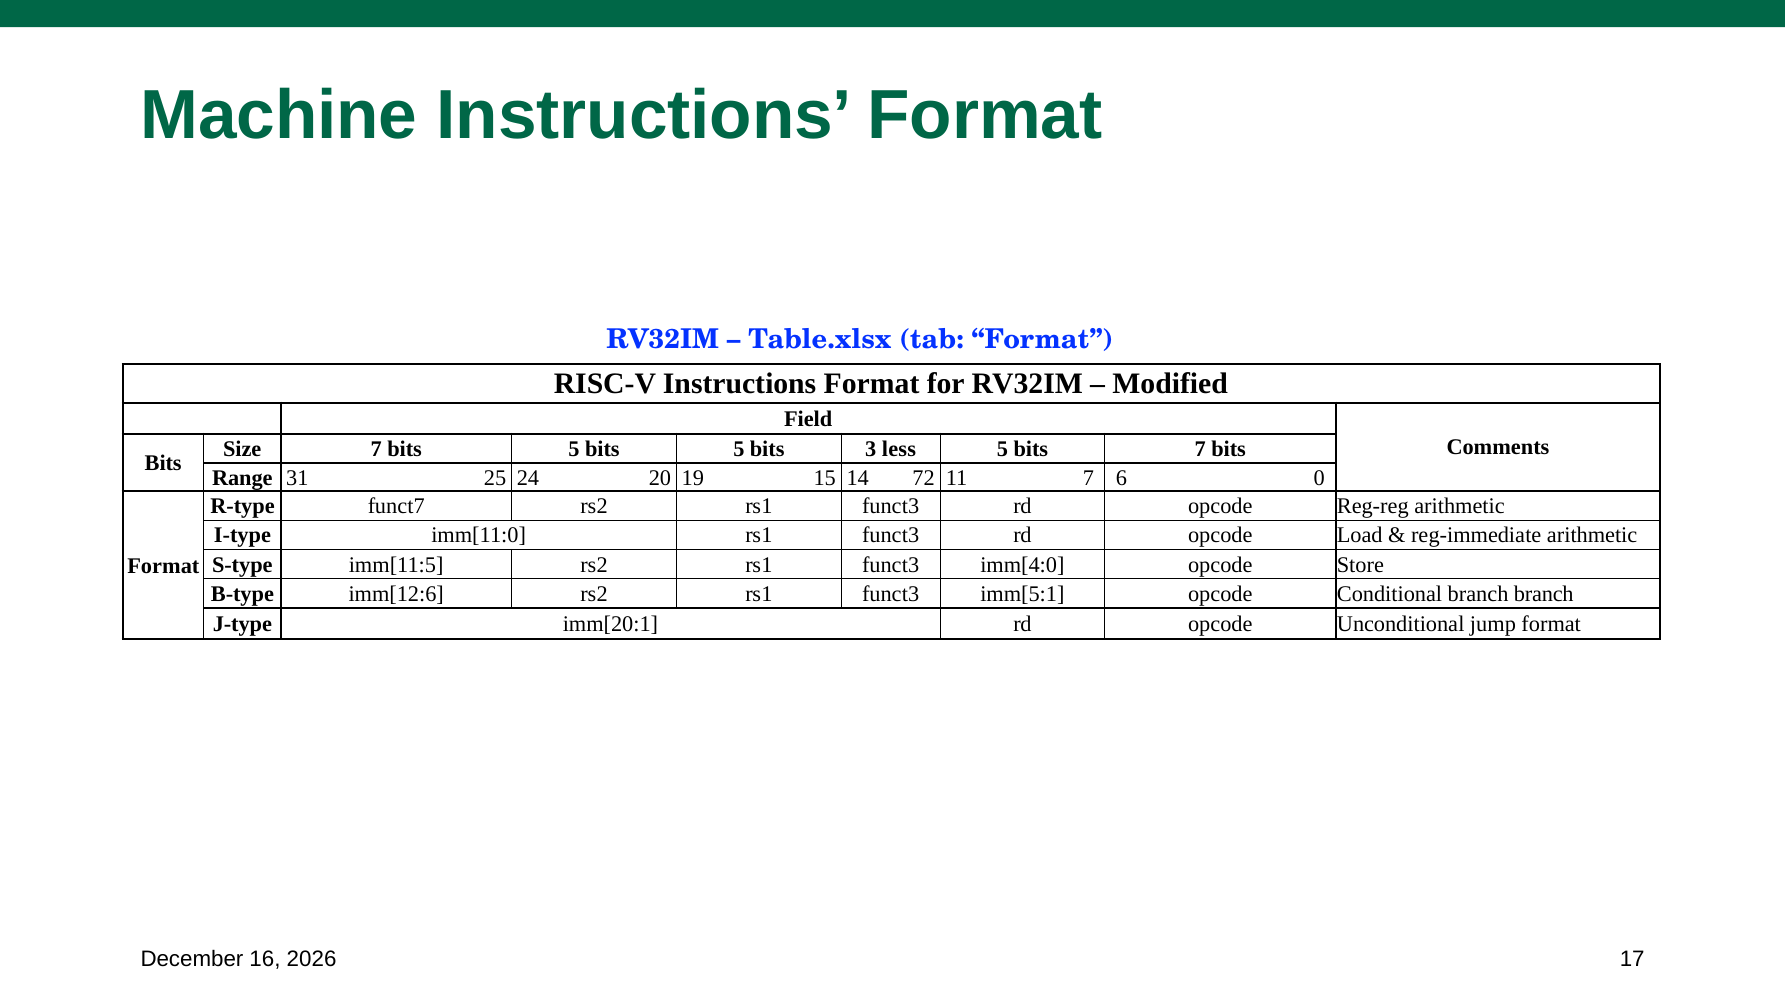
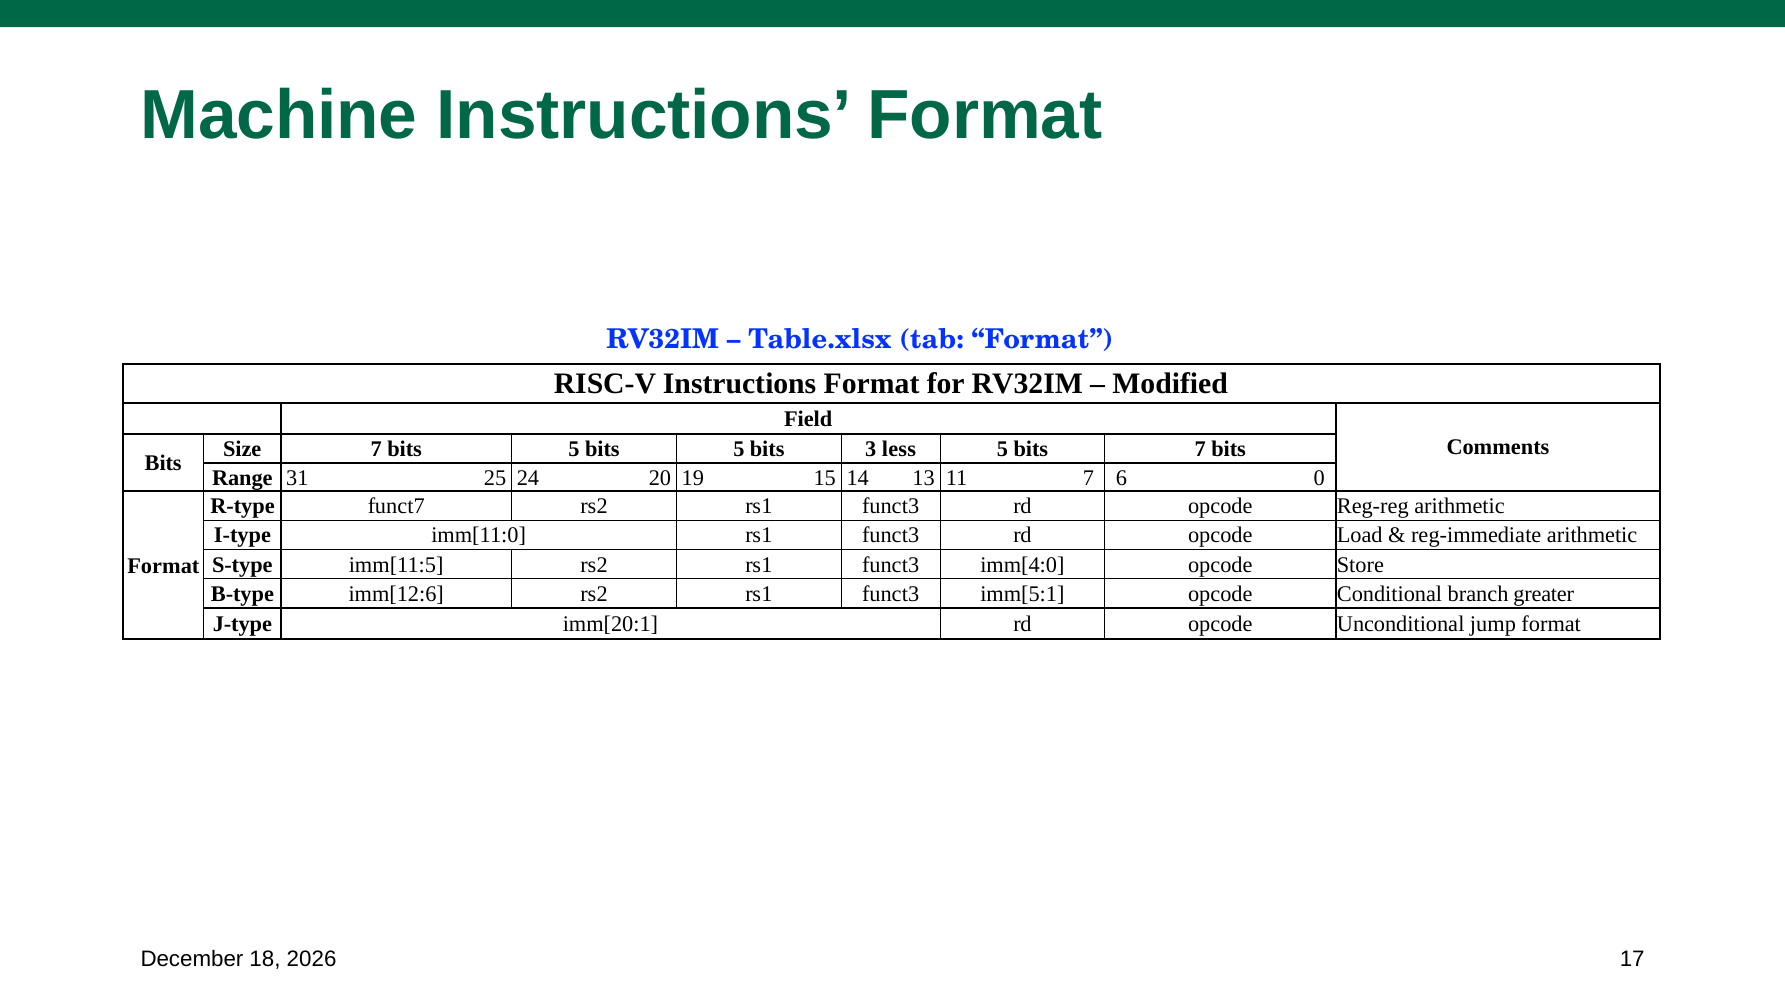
72: 72 -> 13
branch branch: branch -> greater
16: 16 -> 18
